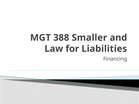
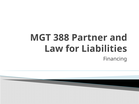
Smaller: Smaller -> Partner
